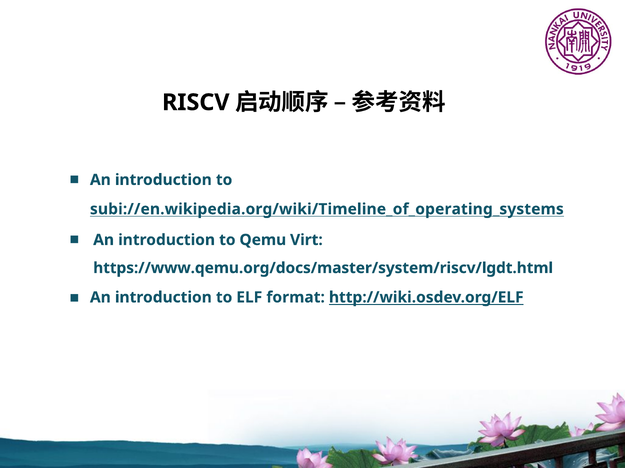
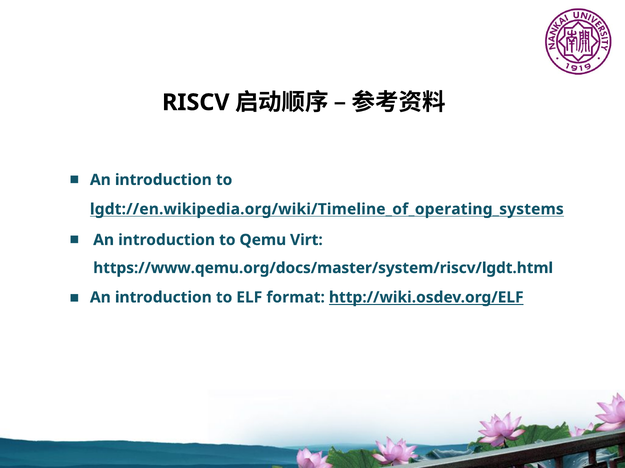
subi://en.wikipedia.org/wiki/Timeline_of_operating_systems: subi://en.wikipedia.org/wiki/Timeline_of_operating_systems -> lgdt://en.wikipedia.org/wiki/Timeline_of_operating_systems
